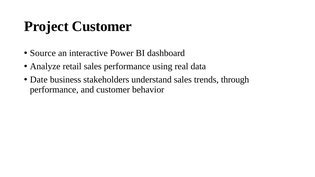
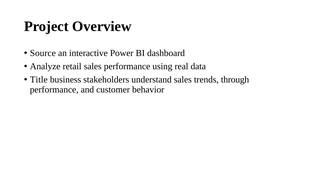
Project Customer: Customer -> Overview
Date: Date -> Title
